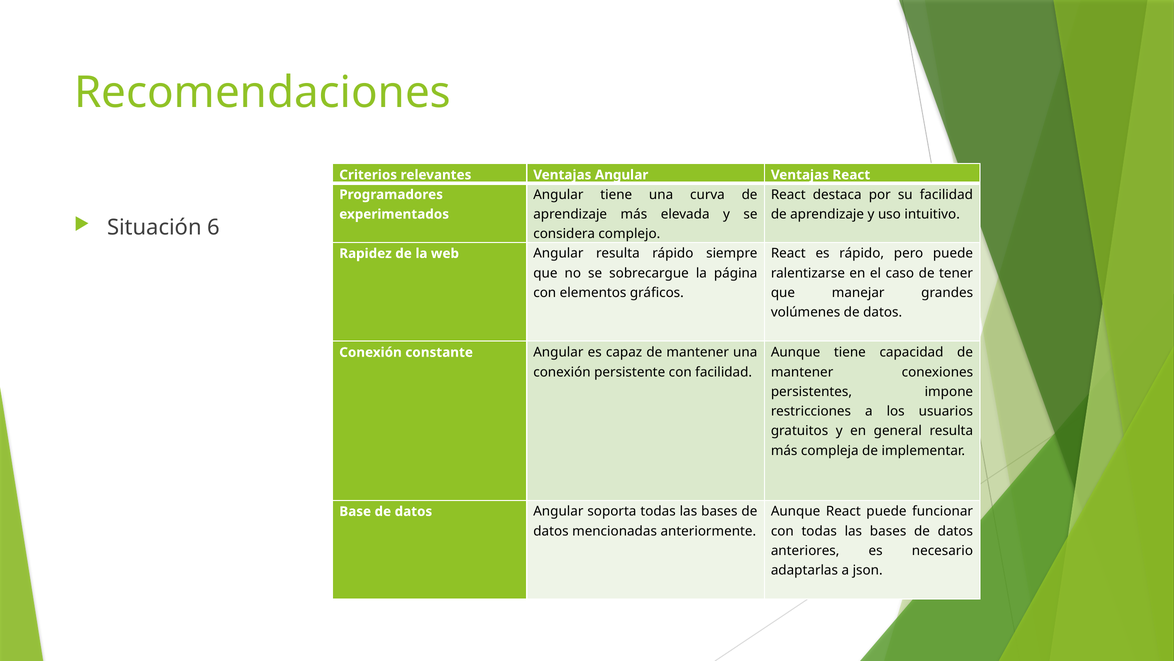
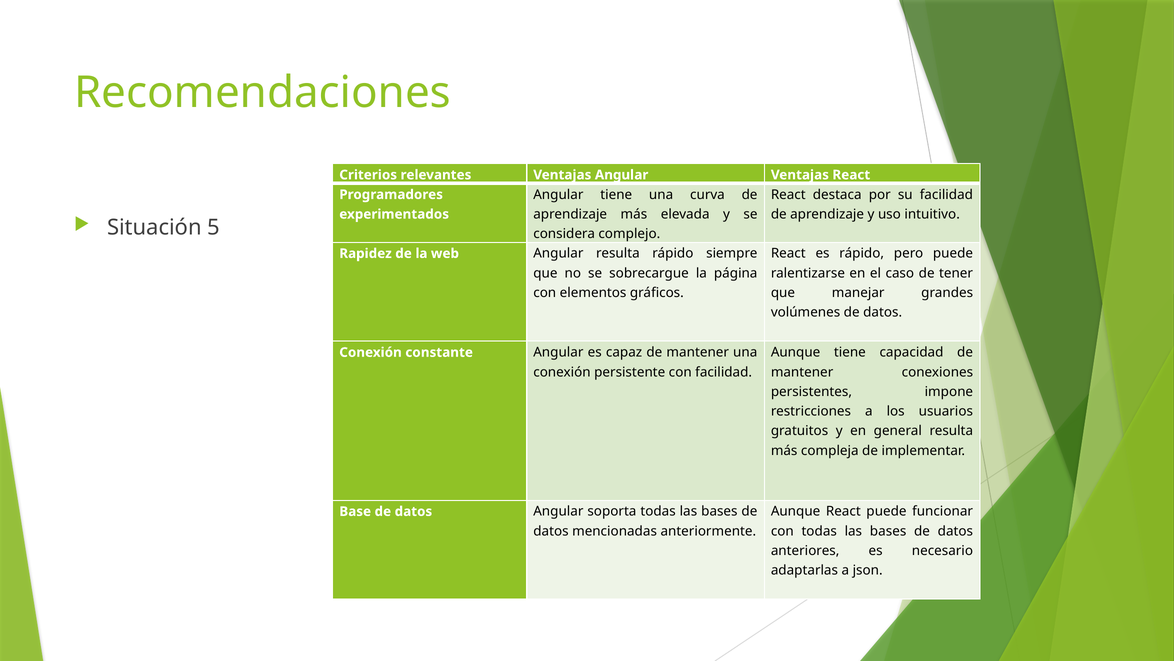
6: 6 -> 5
